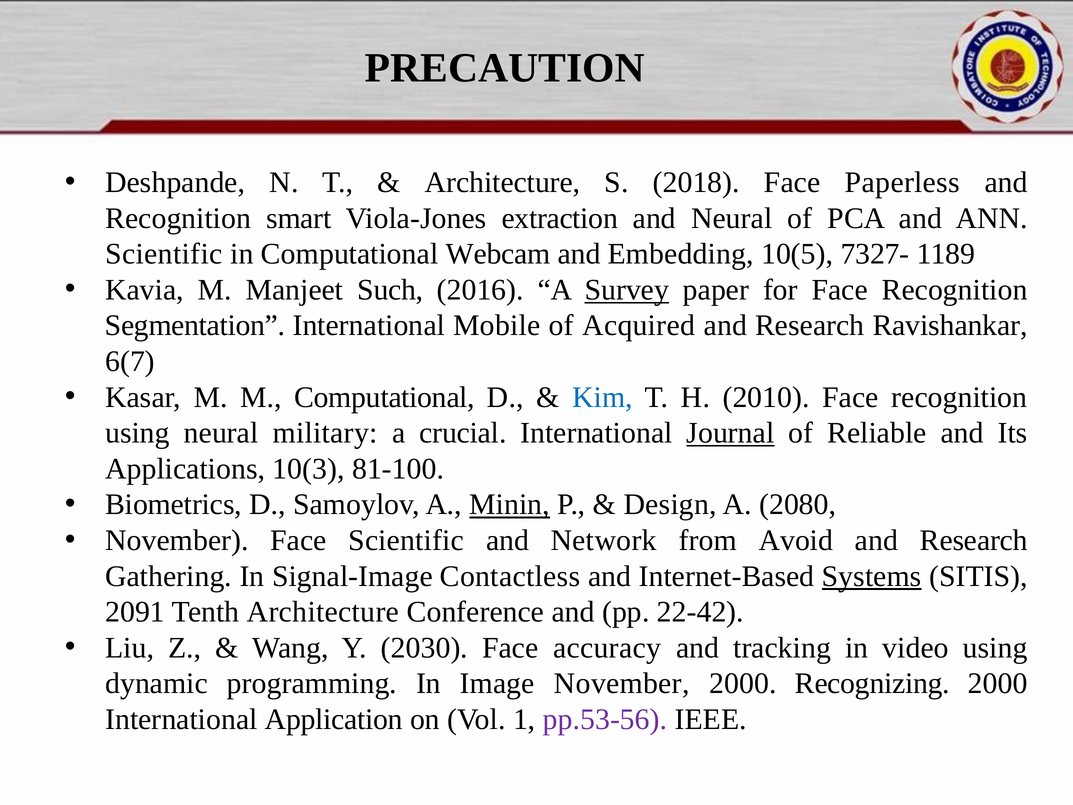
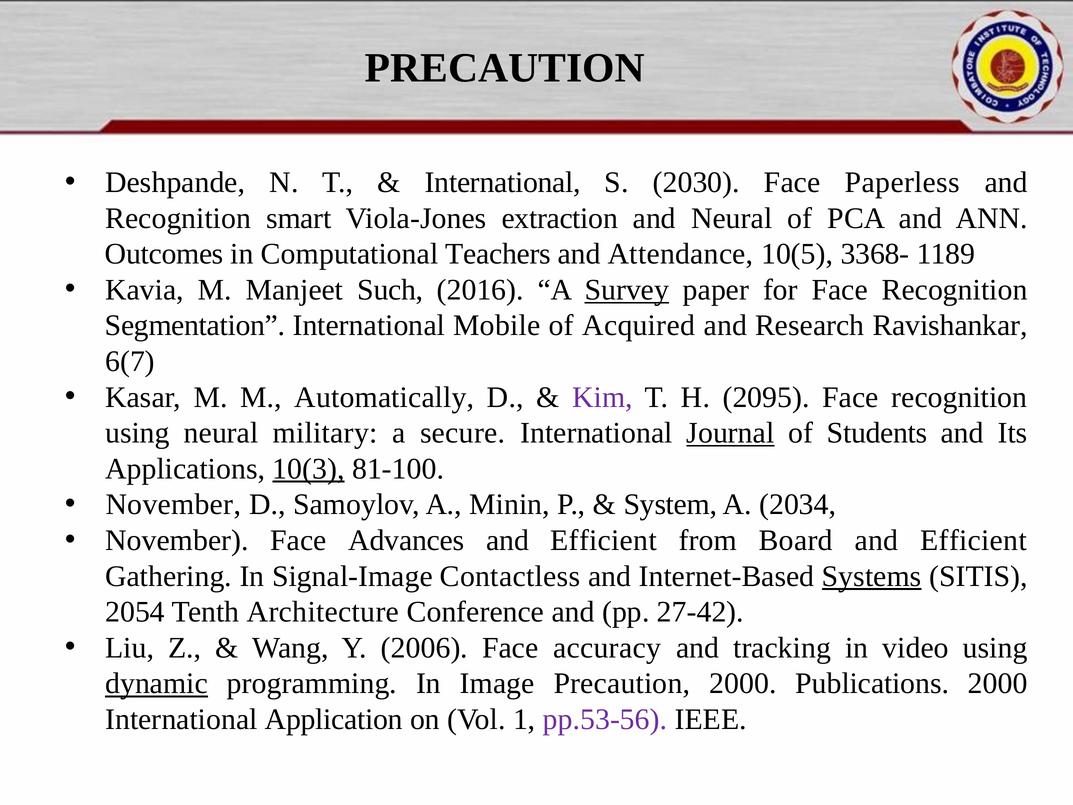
Architecture at (503, 182): Architecture -> International
2018: 2018 -> 2030
Scientific at (164, 254): Scientific -> Outcomes
Webcam: Webcam -> Teachers
Embedding: Embedding -> Attendance
7327-: 7327- -> 3368-
M Computational: Computational -> Automatically
Kim colour: blue -> purple
2010: 2010 -> 2095
crucial: crucial -> secure
Reliable: Reliable -> Students
10(3 underline: none -> present
Biometrics at (174, 504): Biometrics -> November
Minin underline: present -> none
Design: Design -> System
2080: 2080 -> 2034
Face Scientific: Scientific -> Advances
Network at (604, 540): Network -> Efficient
Avoid: Avoid -> Board
Research at (974, 540): Research -> Efficient
2091: 2091 -> 2054
22-42: 22-42 -> 27-42
2030: 2030 -> 2006
dynamic underline: none -> present
Image November: November -> Precaution
Recognizing: Recognizing -> Publications
